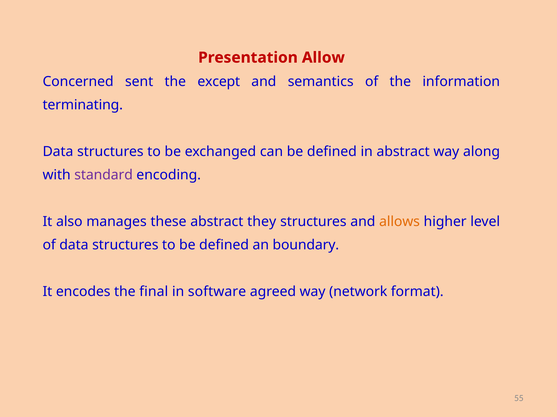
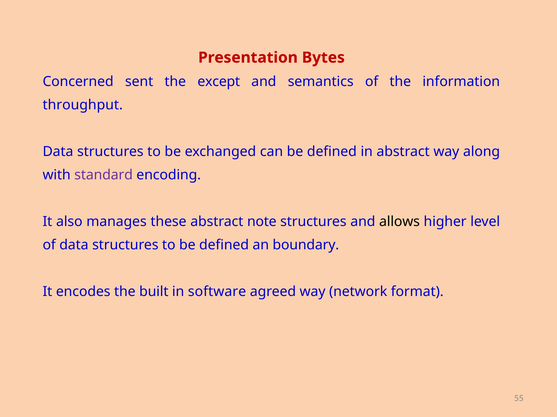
Allow: Allow -> Bytes
terminating: terminating -> throughput
they: they -> note
allows colour: orange -> black
final: final -> built
